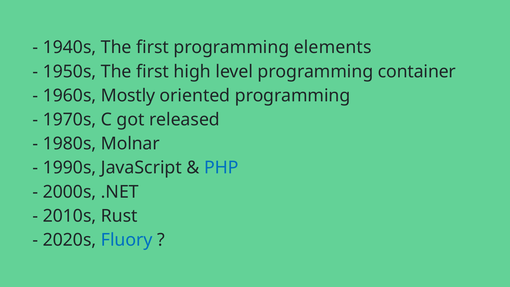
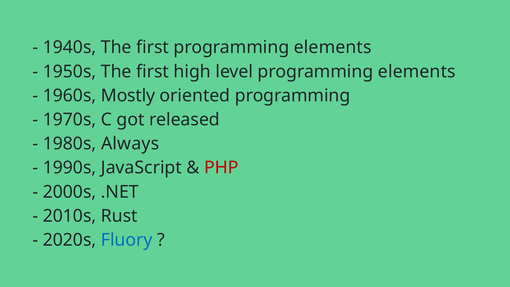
level programming container: container -> elements
Molnar: Molnar -> Always
PHP colour: blue -> red
